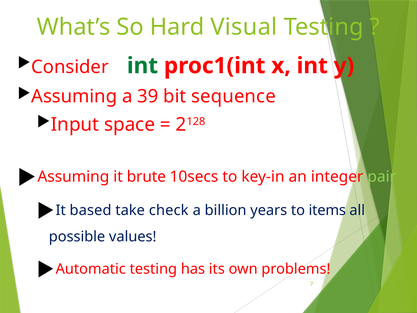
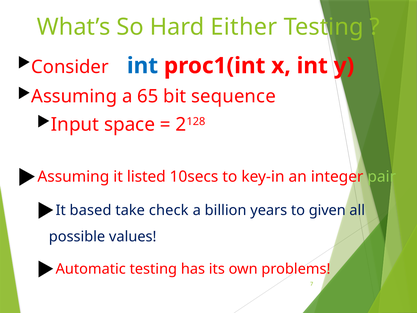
Visual: Visual -> Either
int at (142, 66) colour: green -> blue
39: 39 -> 65
brute: brute -> listed
items: items -> given
